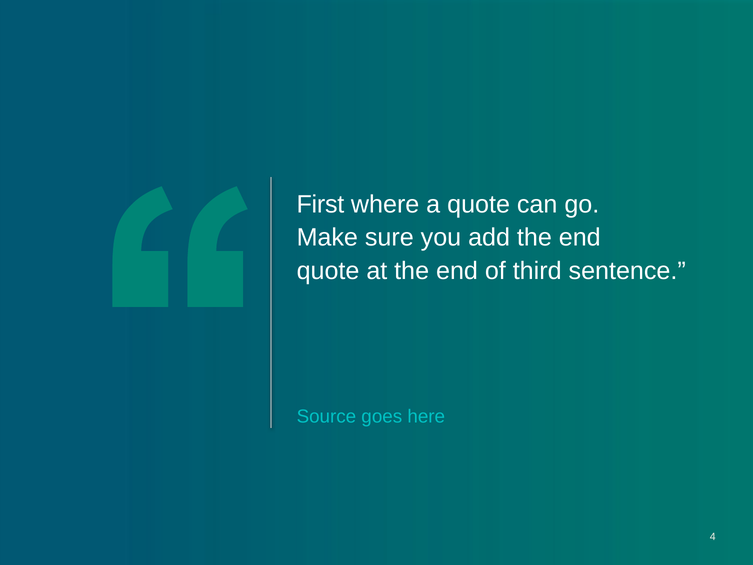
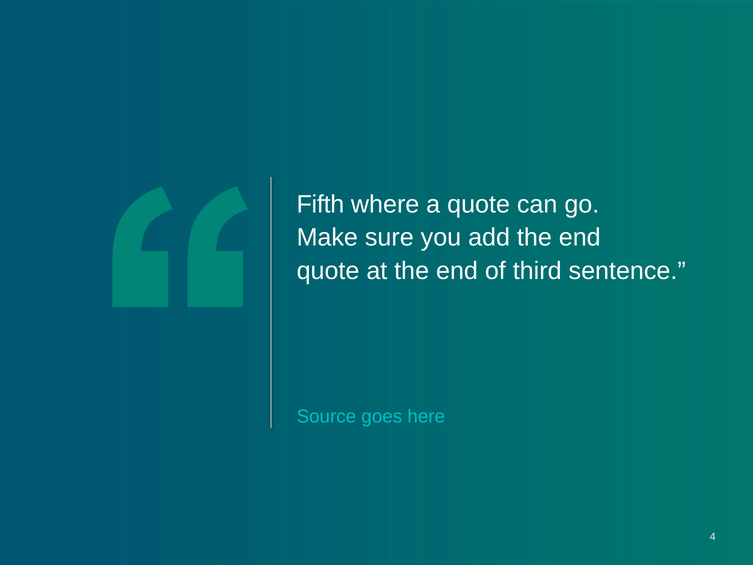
First: First -> Fifth
